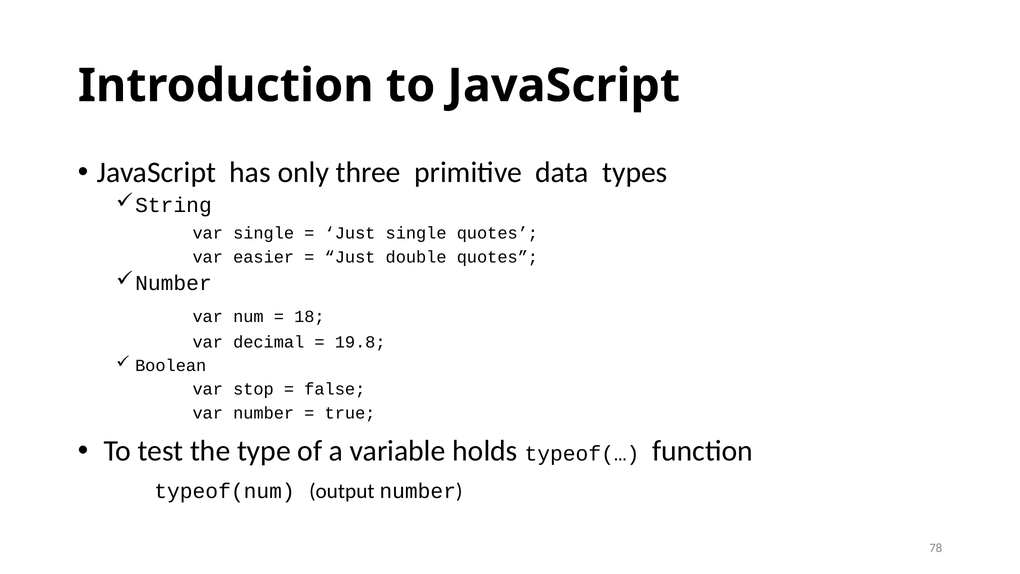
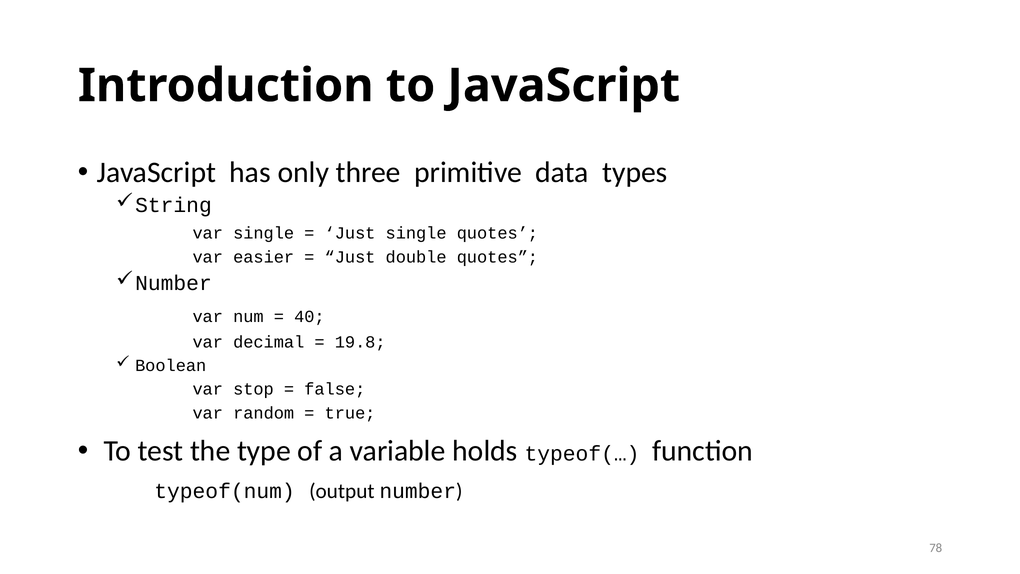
18: 18 -> 40
var number: number -> random
